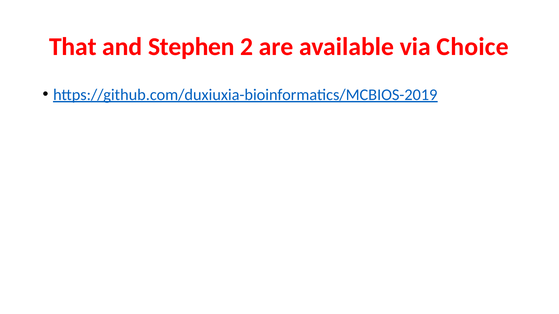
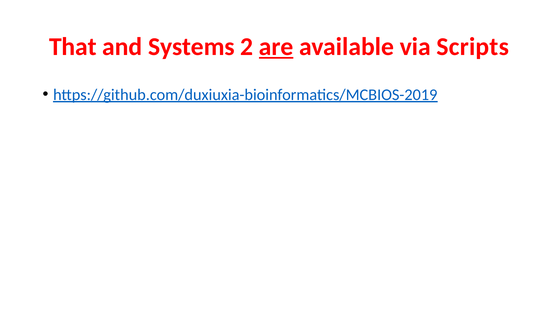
Stephen: Stephen -> Systems
are underline: none -> present
Choice: Choice -> Scripts
